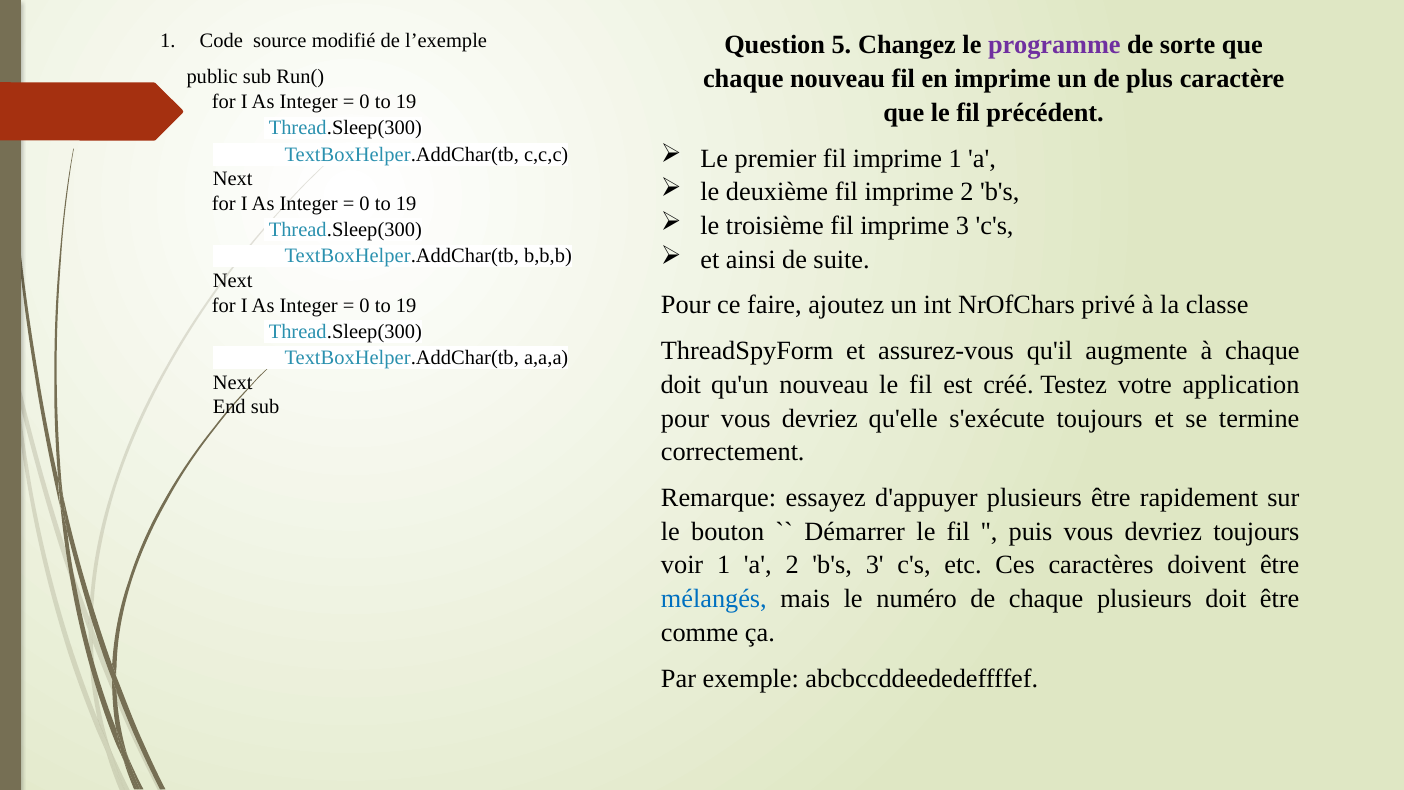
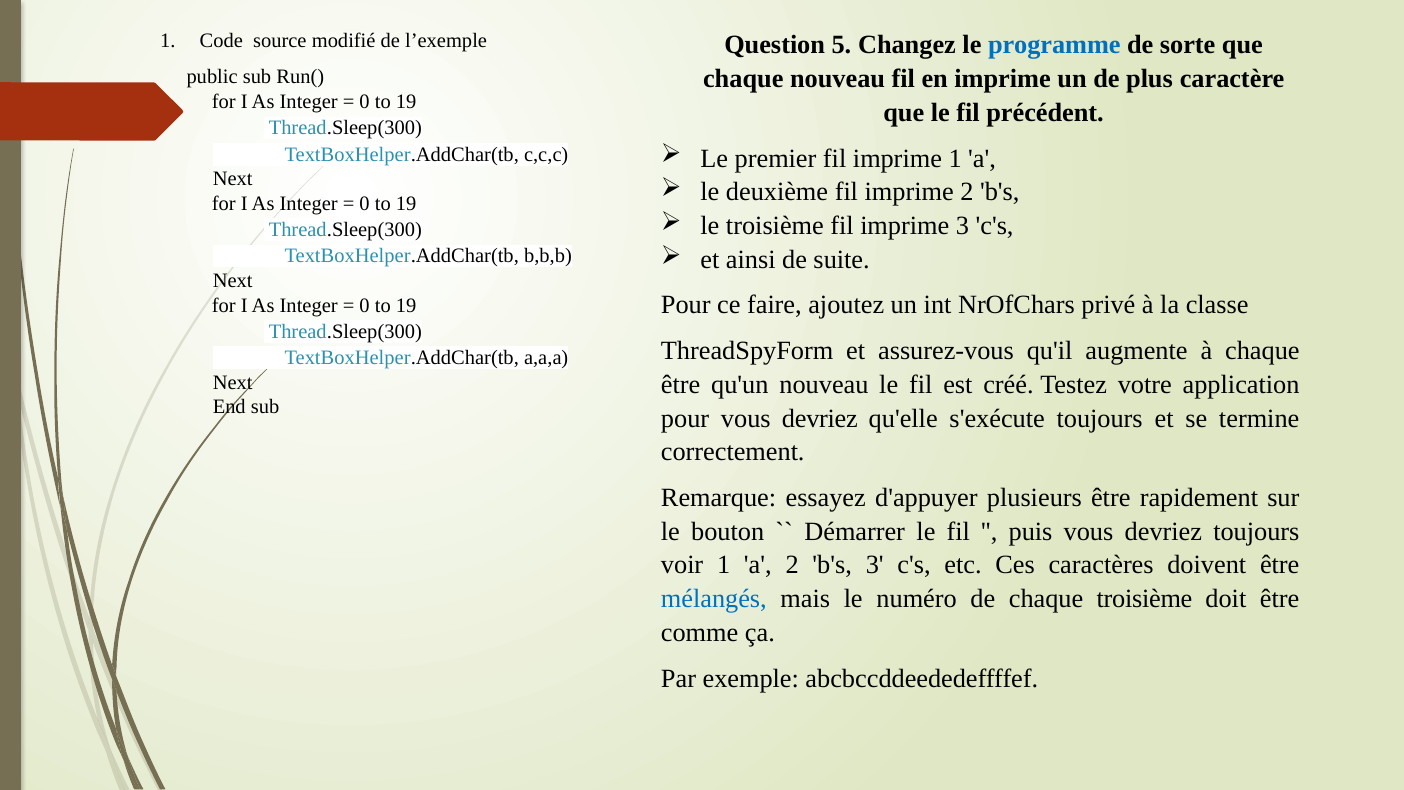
programme colour: purple -> blue
doit at (681, 384): doit -> être
chaque plusieurs: plusieurs -> troisième
